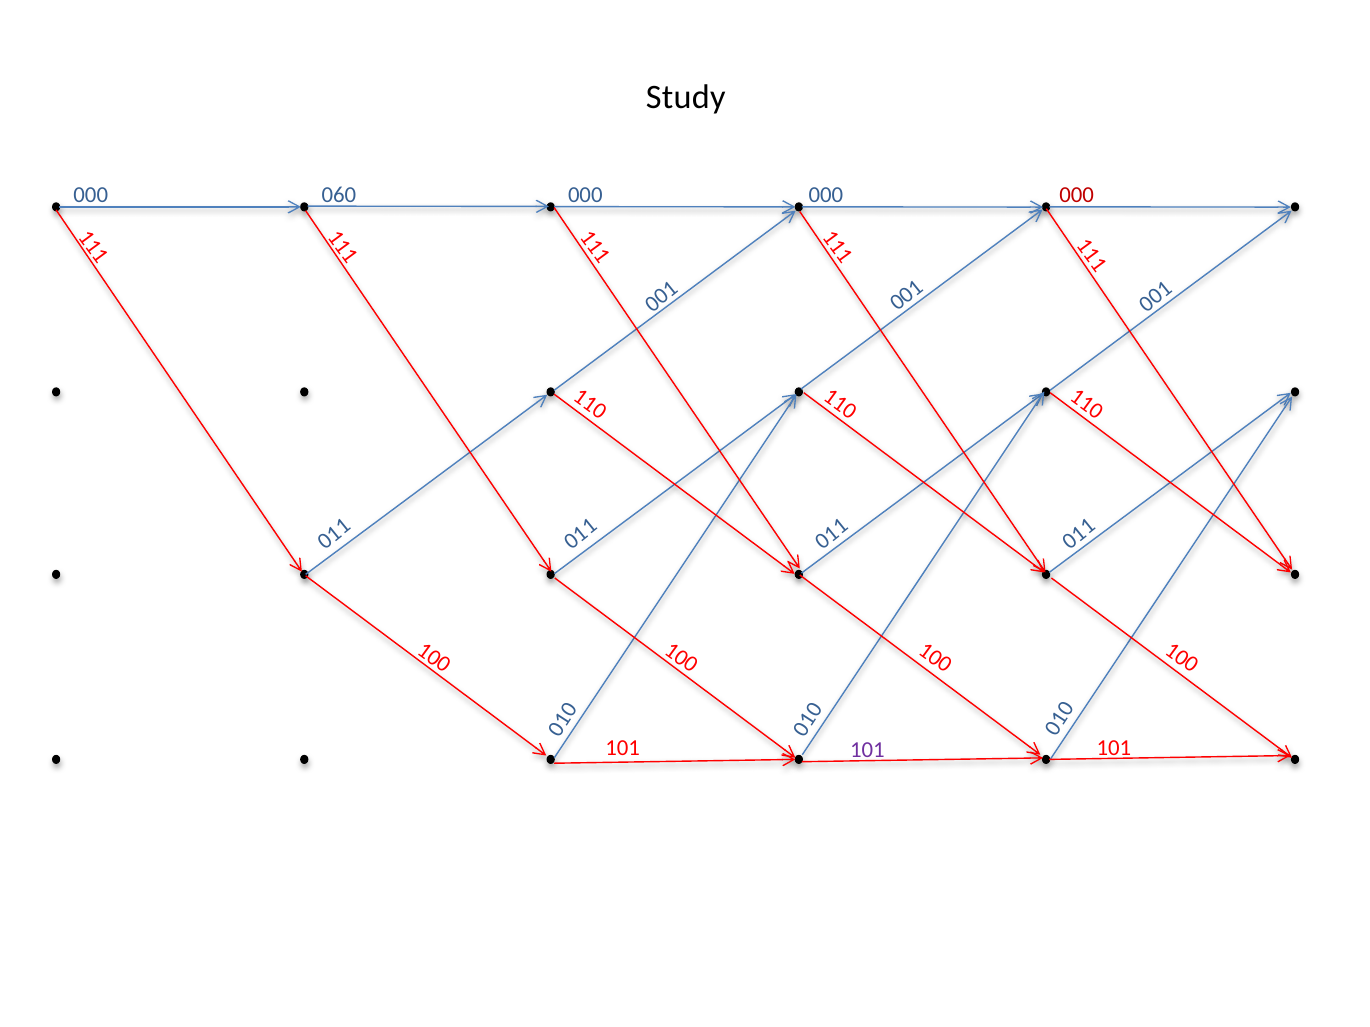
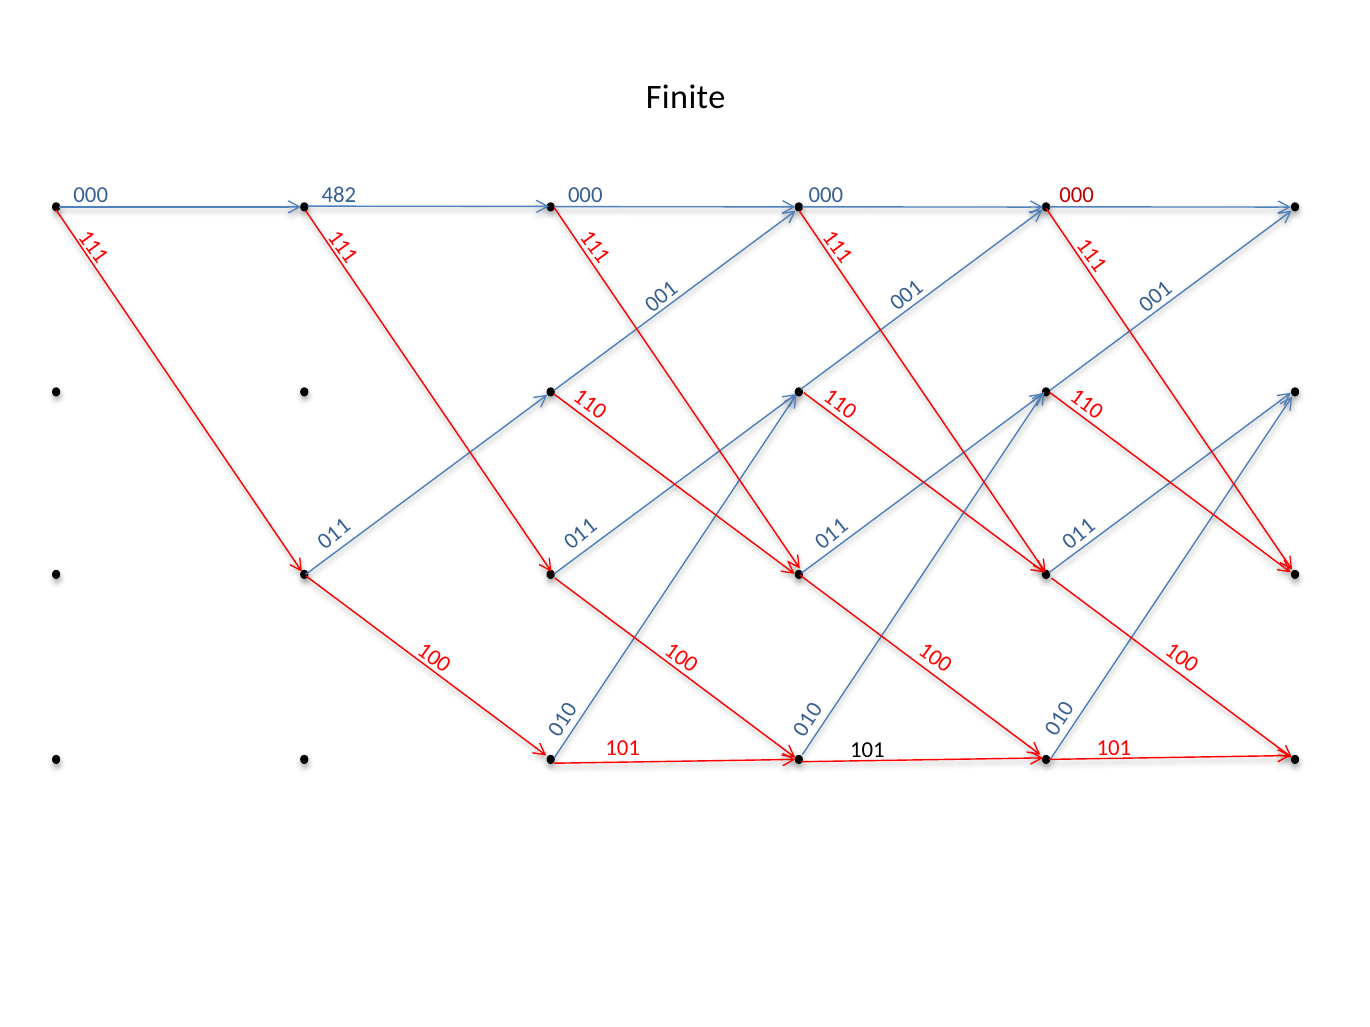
Study: Study -> Finite
060: 060 -> 482
101 at (867, 750) colour: purple -> black
